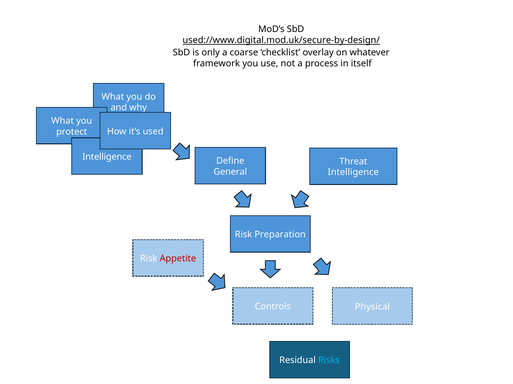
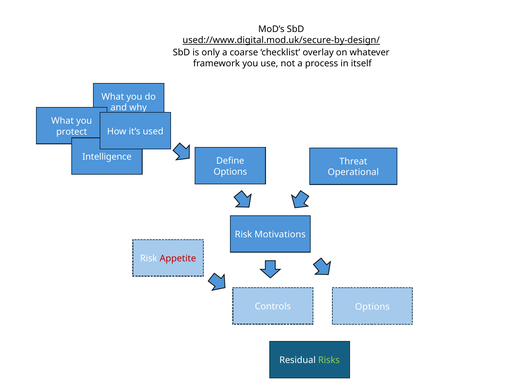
General at (230, 172): General -> Options
Intelligence at (353, 173): Intelligence -> Operational
Preparation: Preparation -> Motivations
Controls Physical: Physical -> Options
Risks colour: light blue -> light green
